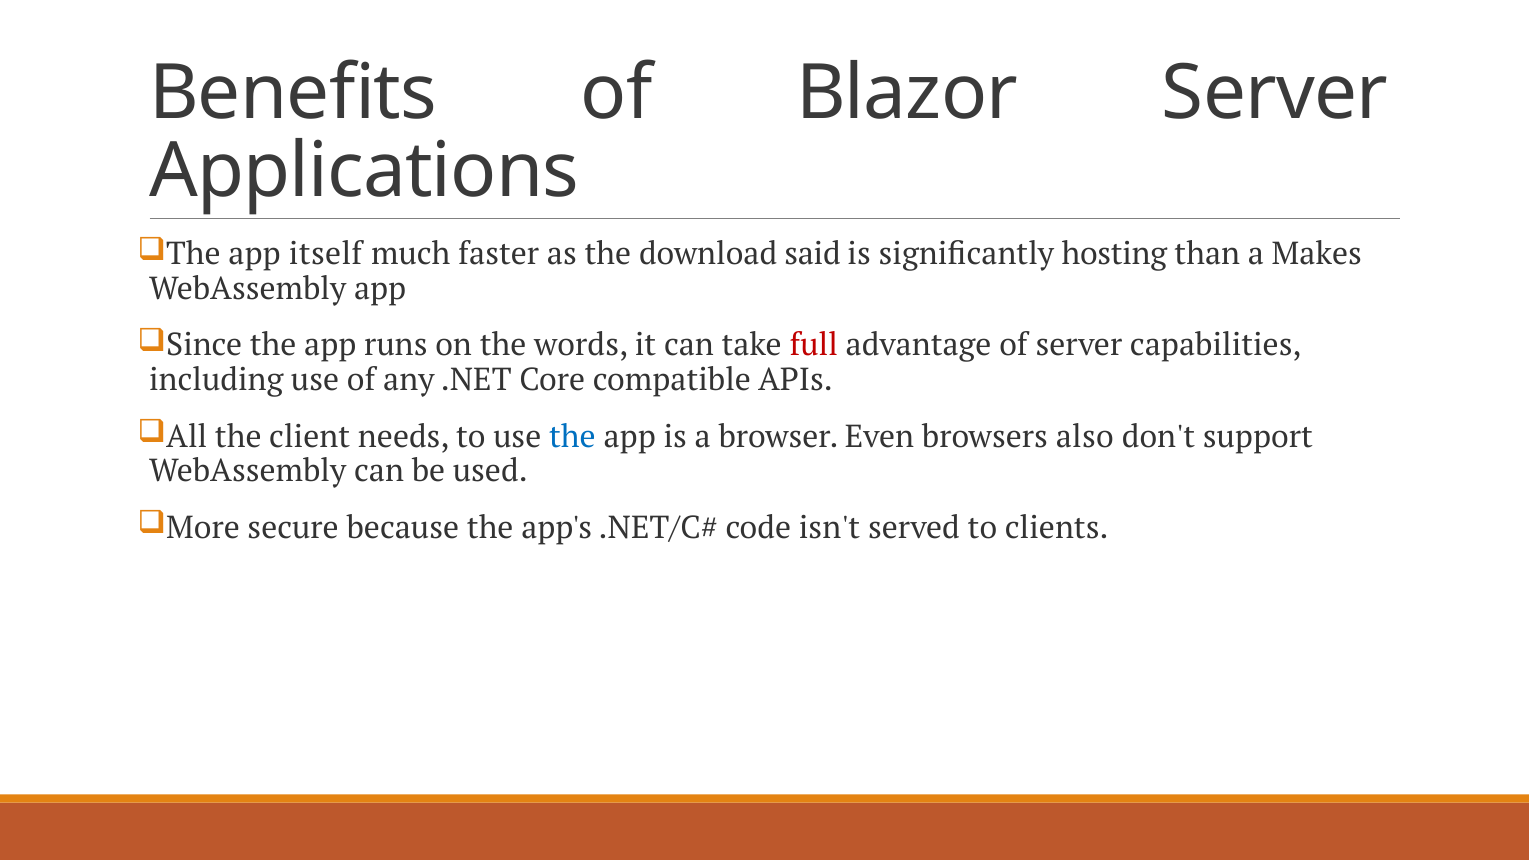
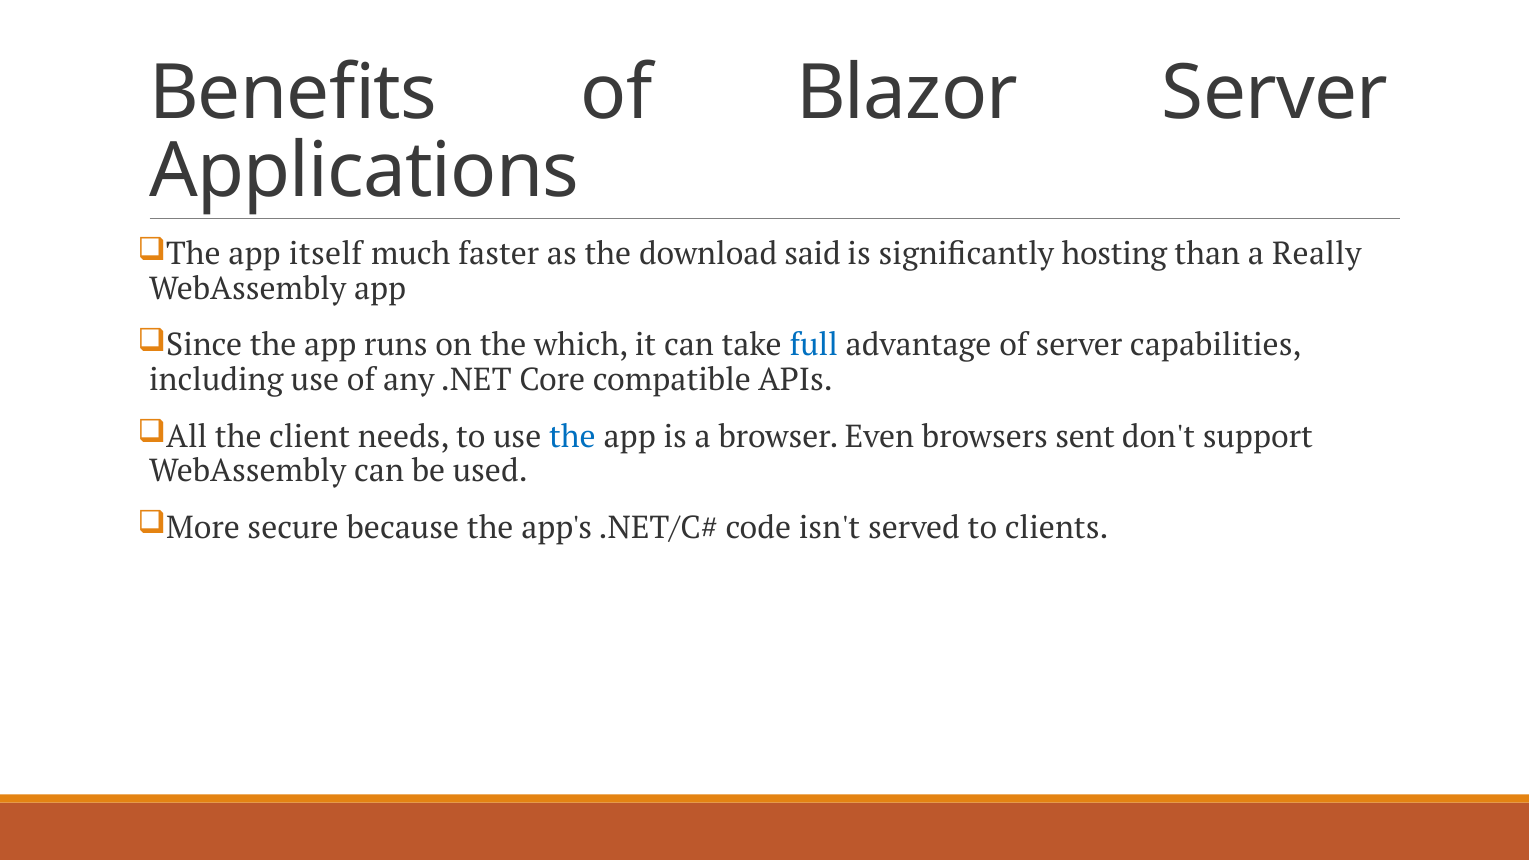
Makes: Makes -> Really
words: words -> which
full colour: red -> blue
also: also -> sent
